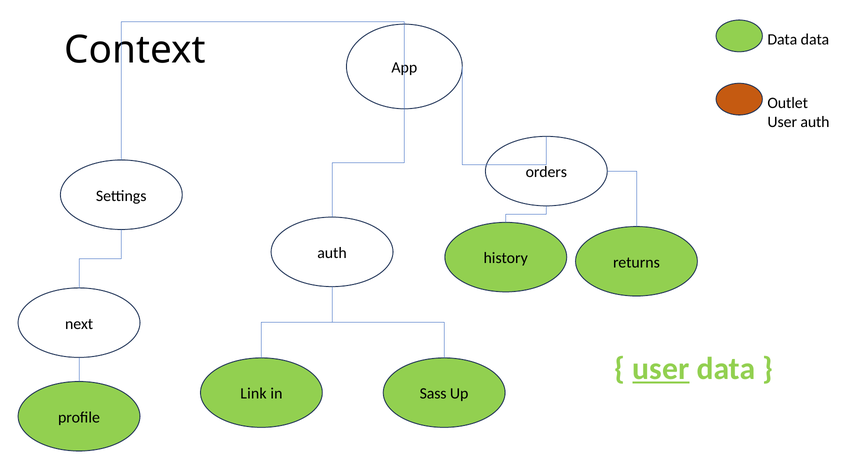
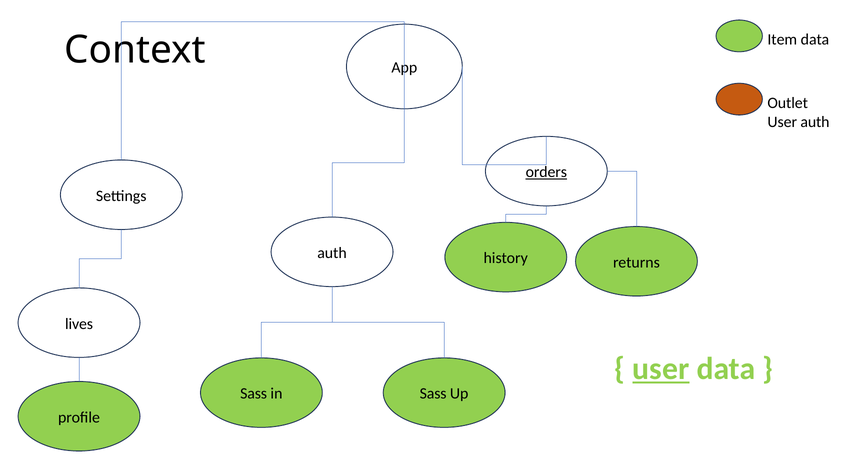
Data at (782, 40): Data -> Item
orders underline: none -> present
next: next -> lives
Link at (253, 394): Link -> Sass
